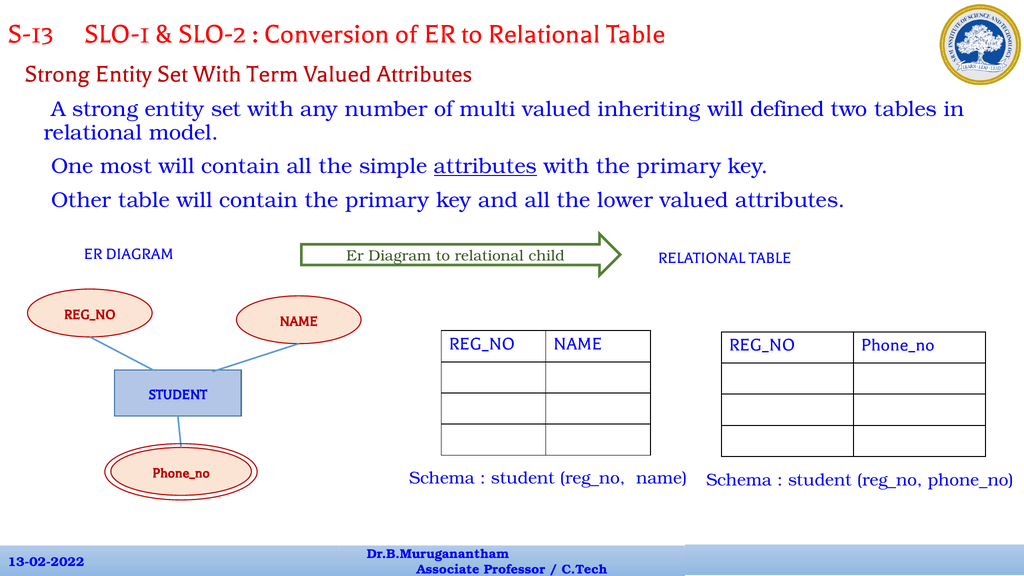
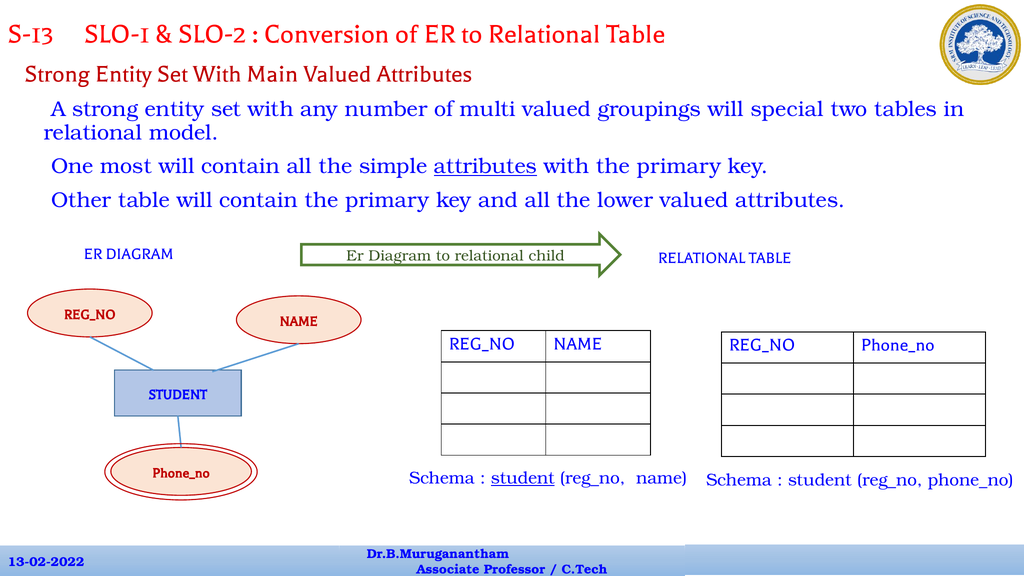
Term: Term -> Main
inheriting: inheriting -> groupings
defined: defined -> special
student at (523, 478) underline: none -> present
